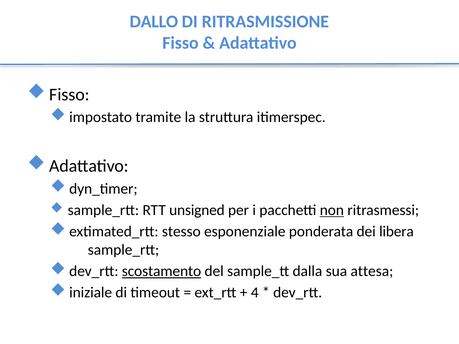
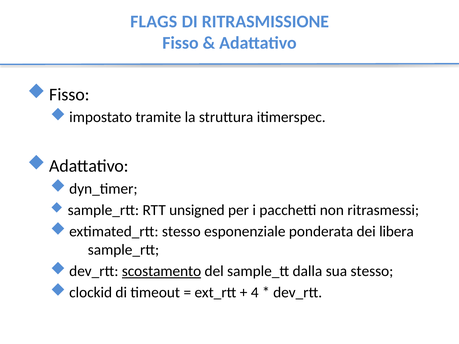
DALLO: DALLO -> FLAGS
non underline: present -> none
sua attesa: attesa -> stesso
iniziale: iniziale -> clockid
